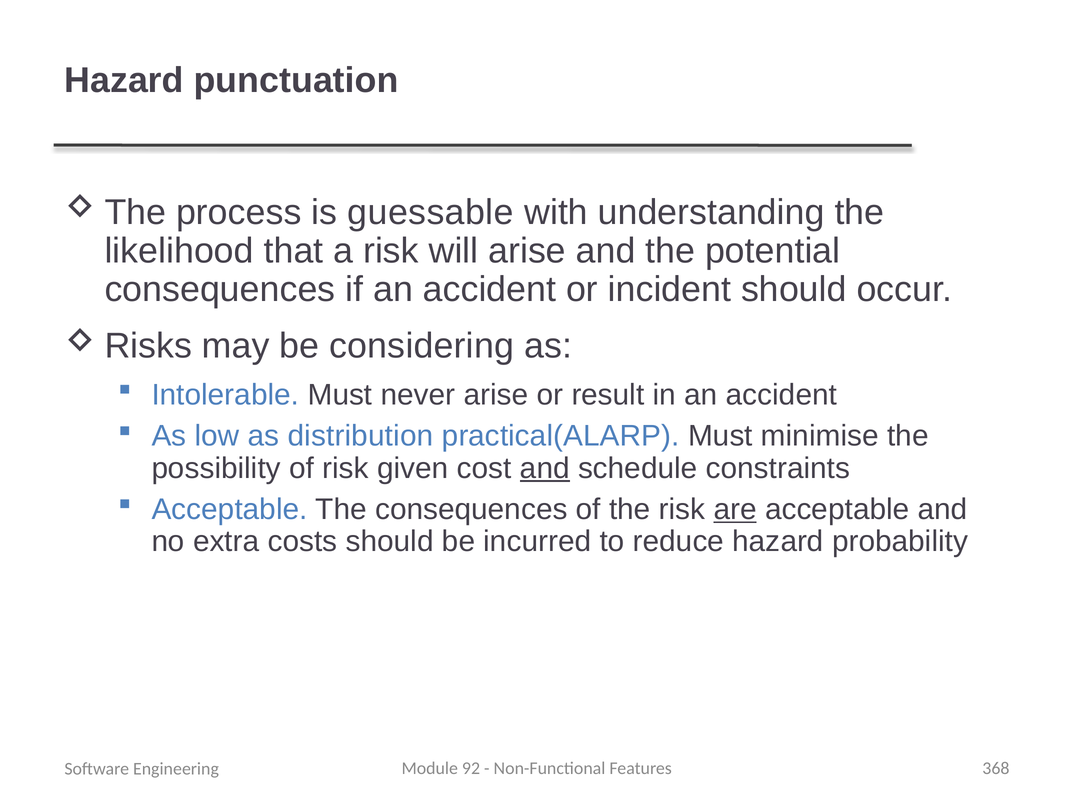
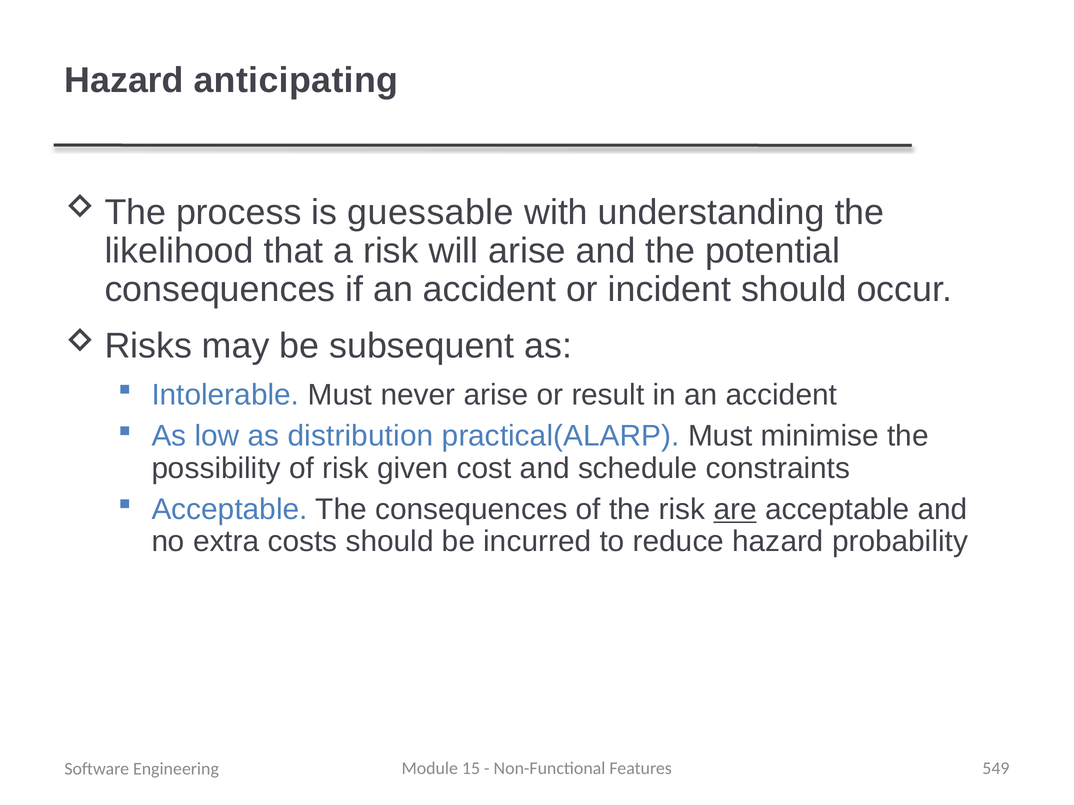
punctuation: punctuation -> anticipating
considering: considering -> subsequent
and at (545, 469) underline: present -> none
92: 92 -> 15
368: 368 -> 549
